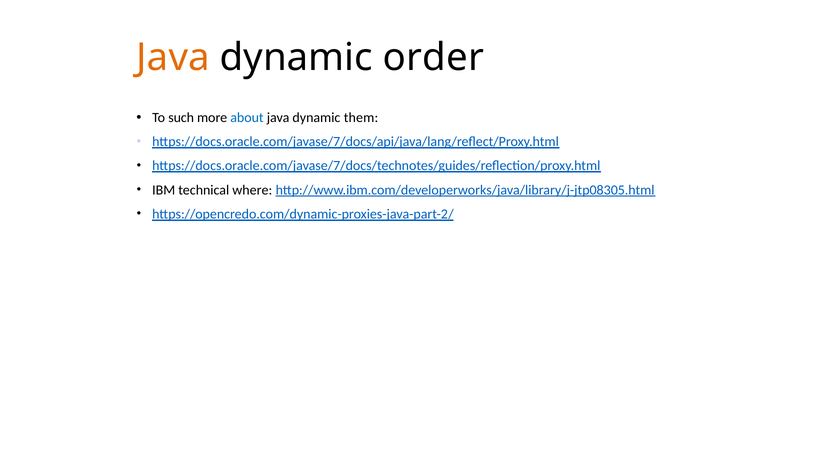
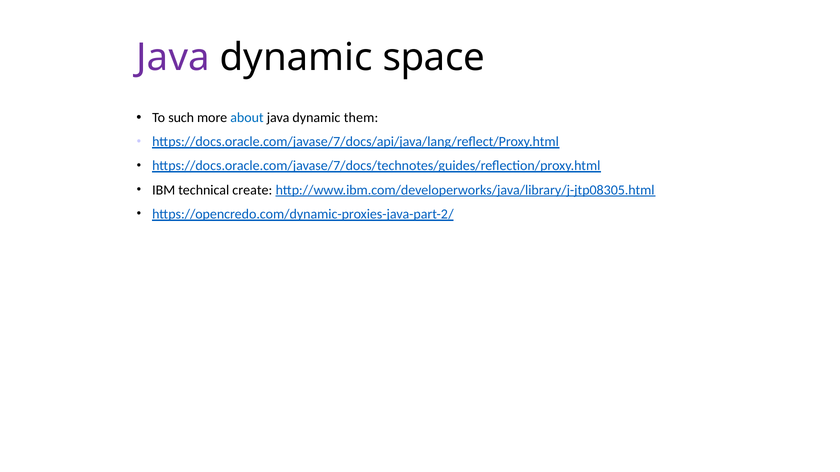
Java at (173, 58) colour: orange -> purple
order: order -> space
where: where -> create
